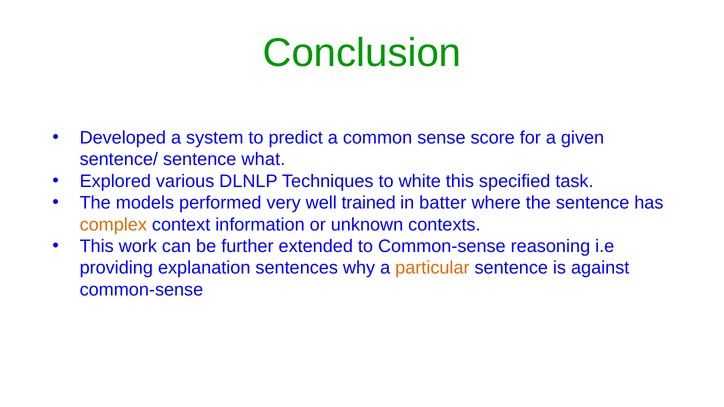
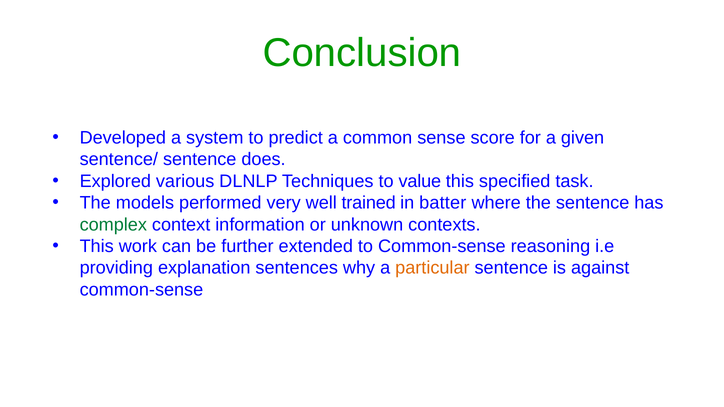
what: what -> does
white: white -> value
complex colour: orange -> green
